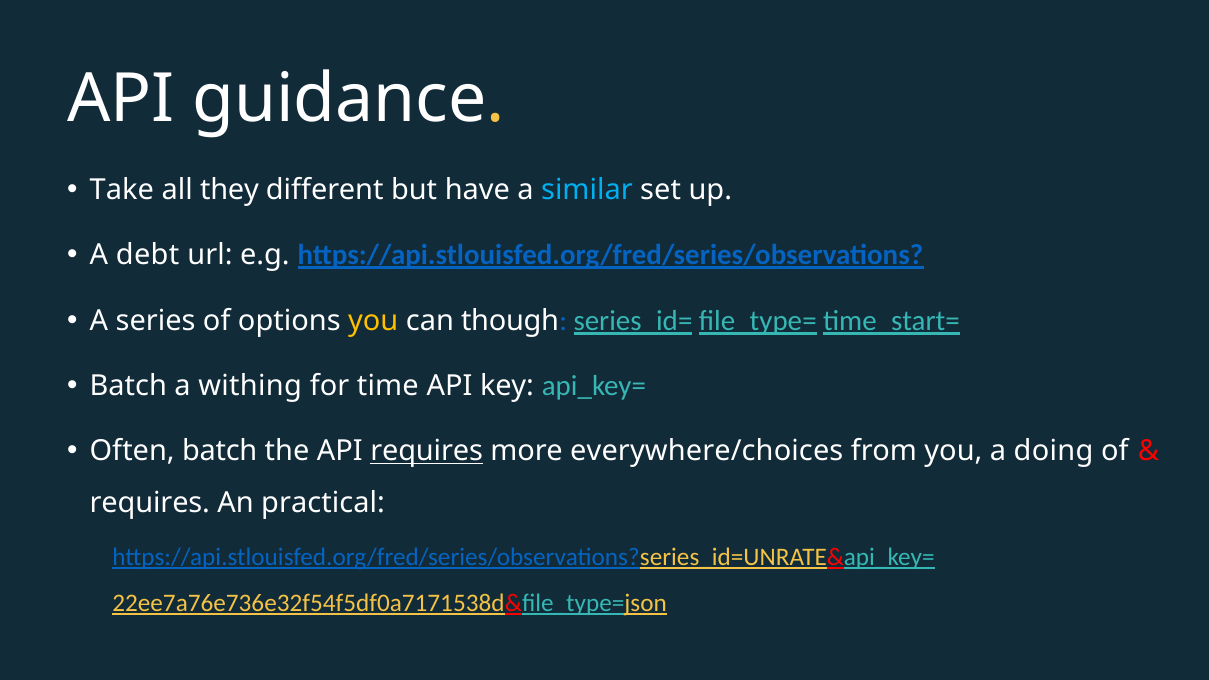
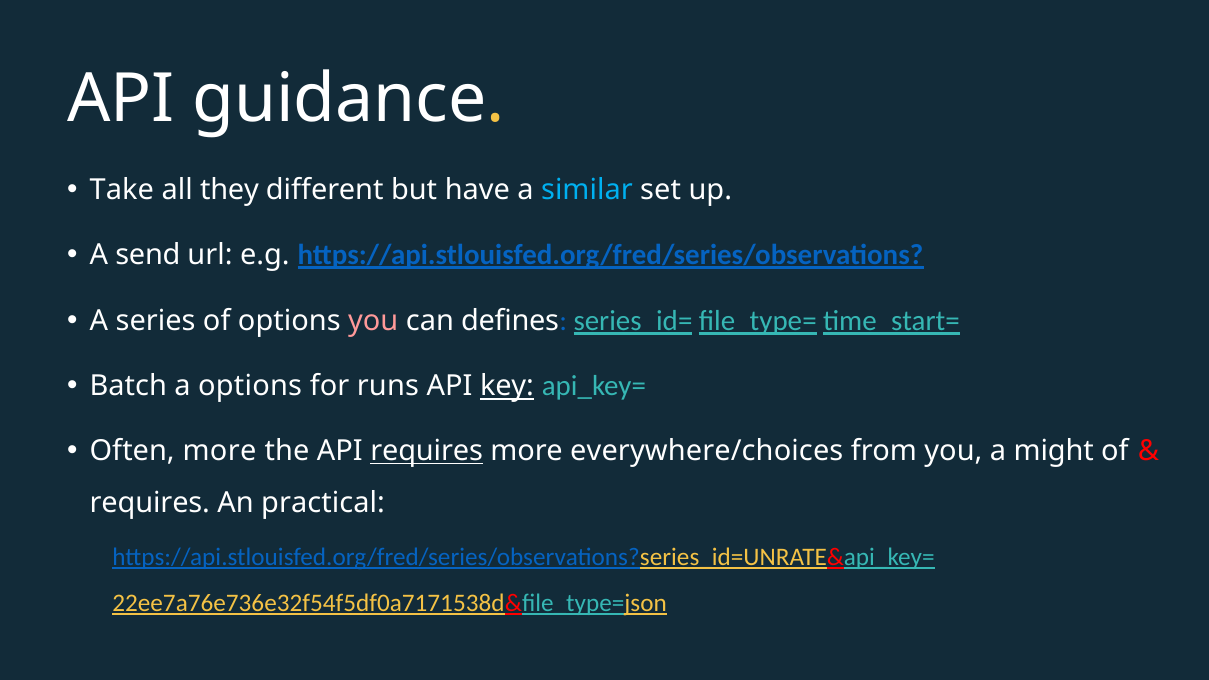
debt: debt -> send
you at (373, 321) colour: yellow -> pink
though: though -> defines
a withing: withing -> options
time: time -> runs
key underline: none -> present
Often batch: batch -> more
doing: doing -> might
